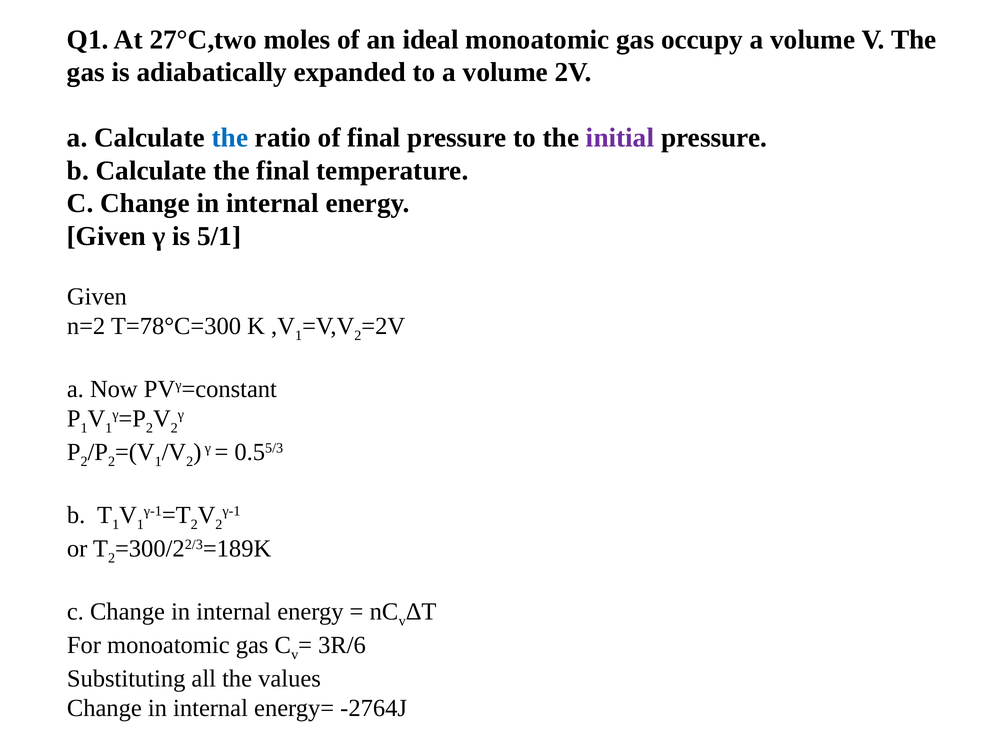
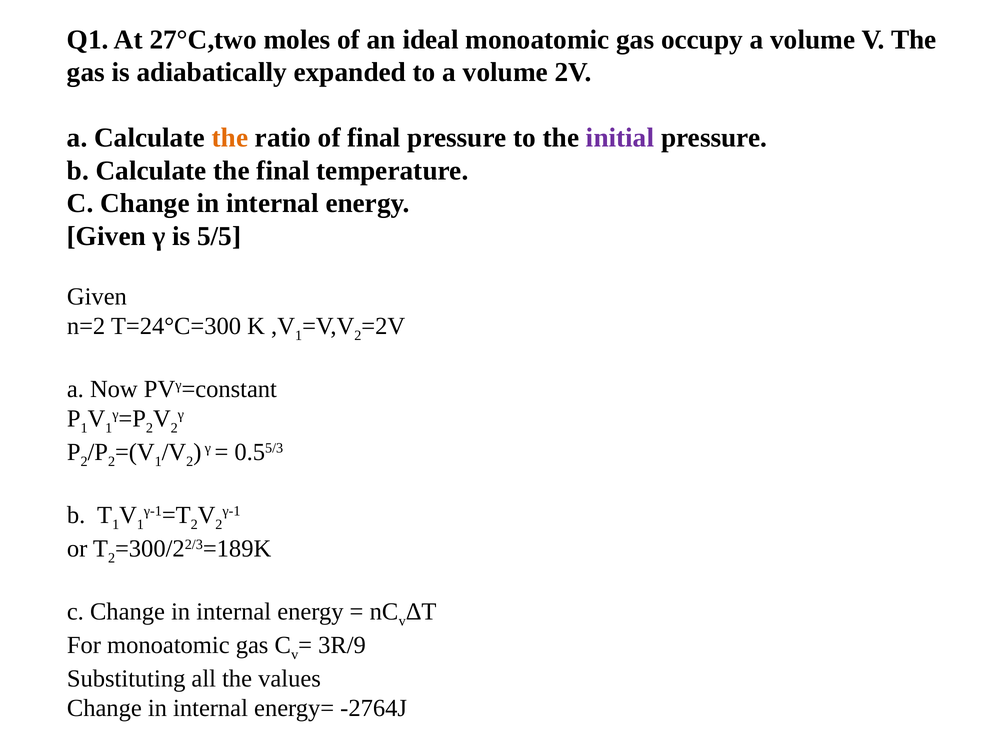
the at (230, 138) colour: blue -> orange
5/1: 5/1 -> 5/5
T=78°C=300: T=78°C=300 -> T=24°C=300
3R/6: 3R/6 -> 3R/9
